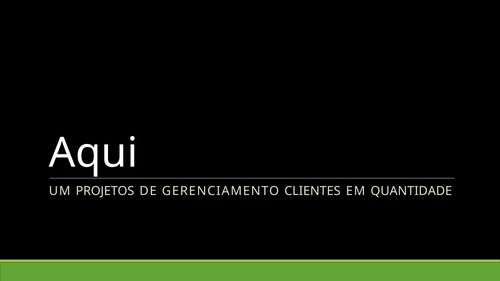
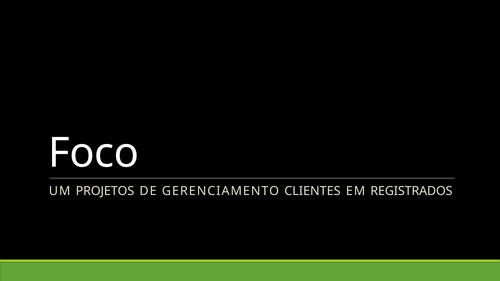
Aqui: Aqui -> Foco
QUANTIDADE: QUANTIDADE -> REGISTRADOS
